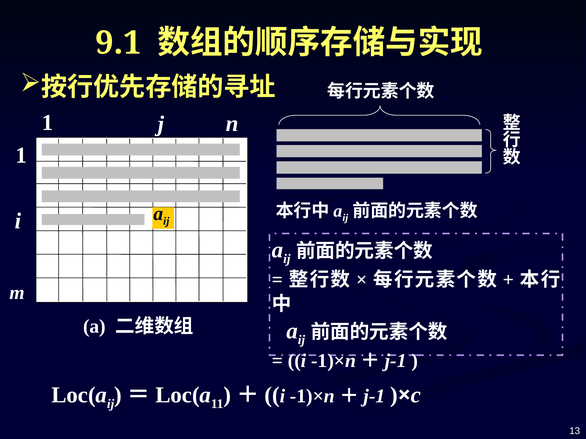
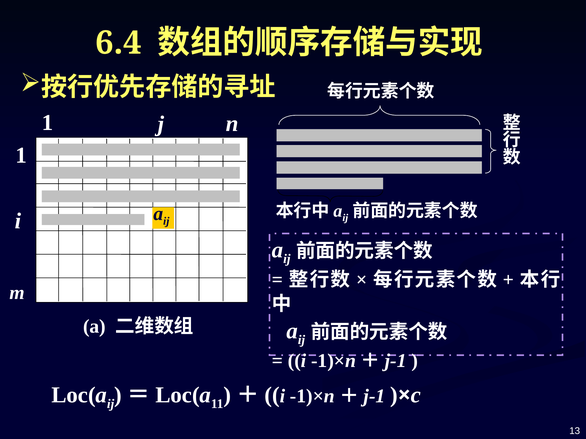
9.1: 9.1 -> 6.4
